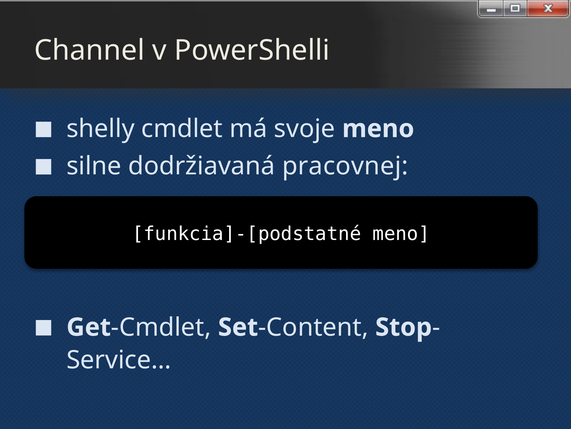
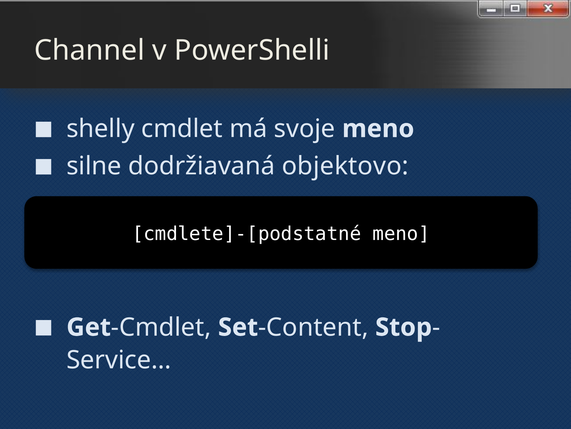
pracovnej: pracovnej -> objektovo
funkcia]-[podstatné: funkcia]-[podstatné -> cmdlete]-[podstatné
